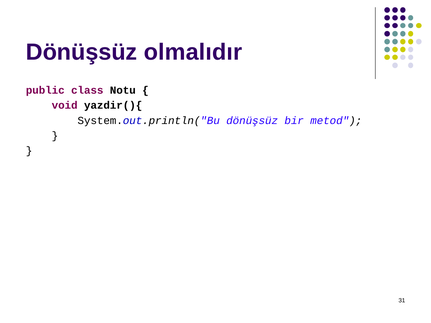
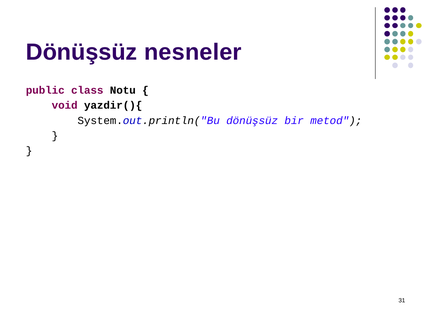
olmalıdır: olmalıdır -> nesneler
